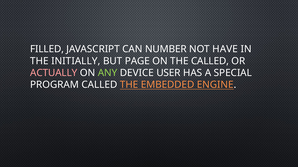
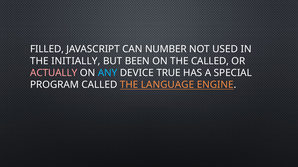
HAVE: HAVE -> USED
PAGE: PAGE -> BEEN
ANY colour: light green -> light blue
USER: USER -> TRUE
EMBEDDED: EMBEDDED -> LANGUAGE
